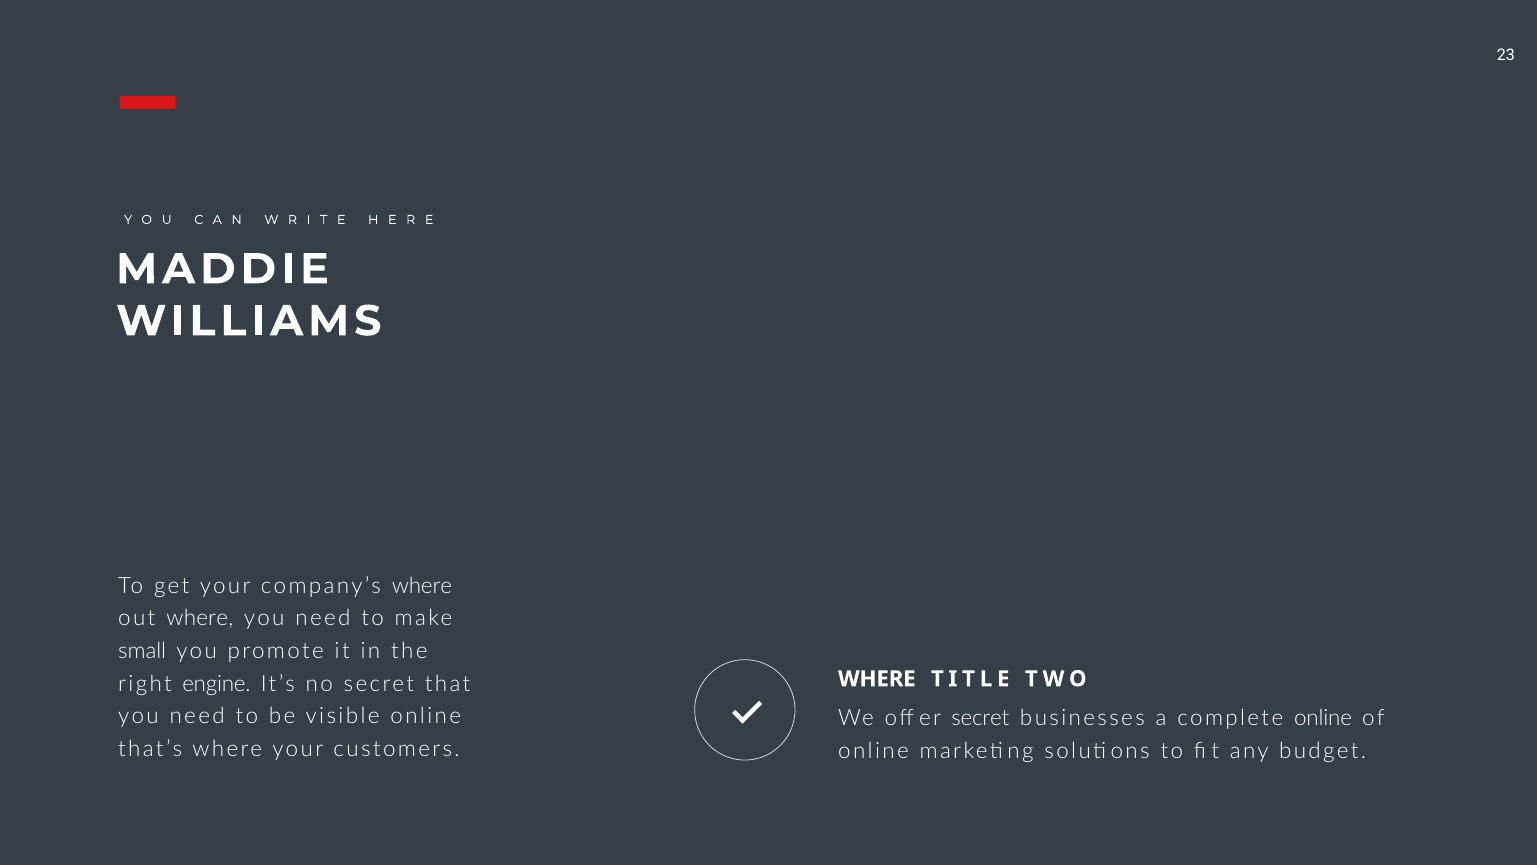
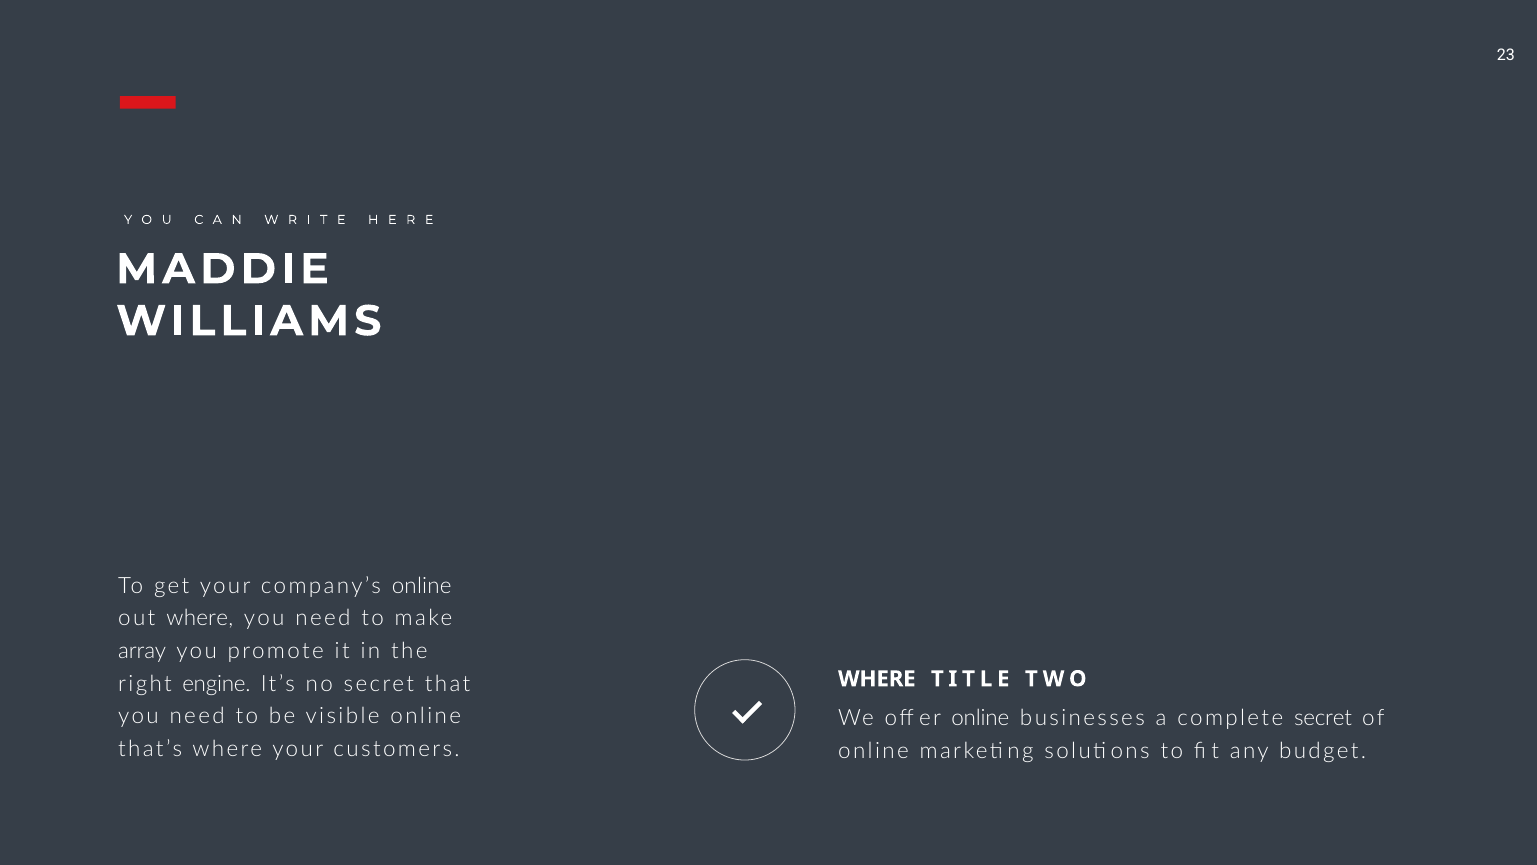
company’s where: where -> online
small: small -> array
offer secret: secret -> online
complete online: online -> secret
